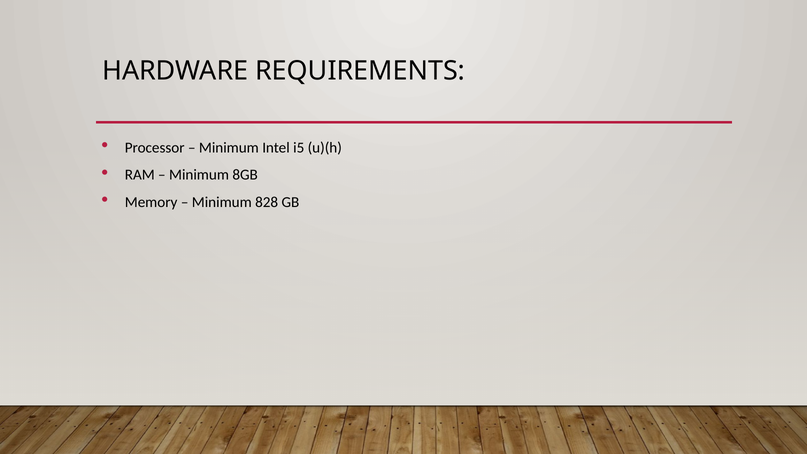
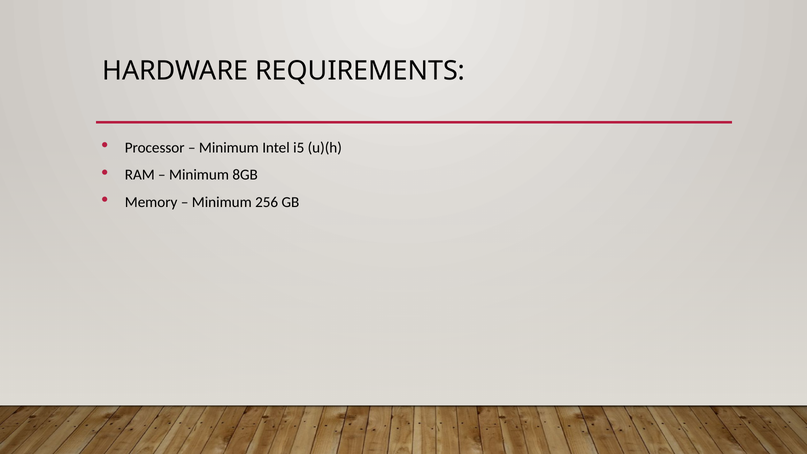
828: 828 -> 256
